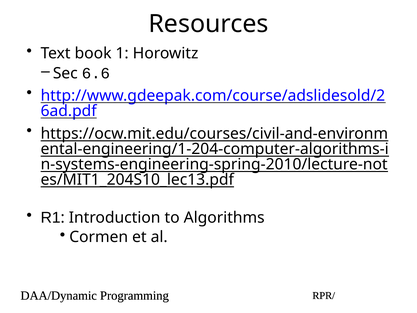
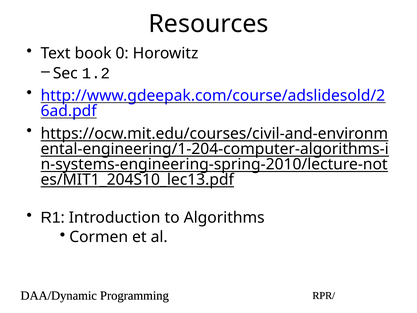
1: 1 -> 0
6.6: 6.6 -> 1.2
